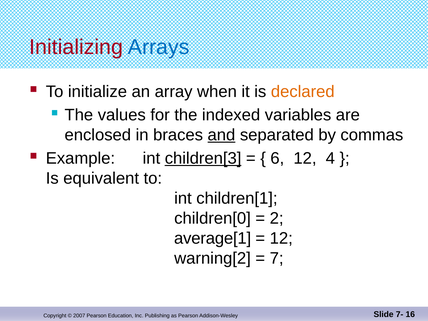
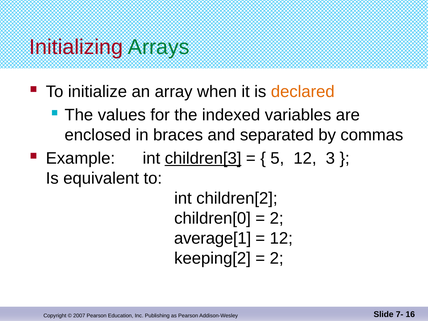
Arrays colour: blue -> green
and underline: present -> none
6: 6 -> 5
4: 4 -> 3
children[1: children[1 -> children[2
warning[2: warning[2 -> keeping[2
7 at (277, 258): 7 -> 2
